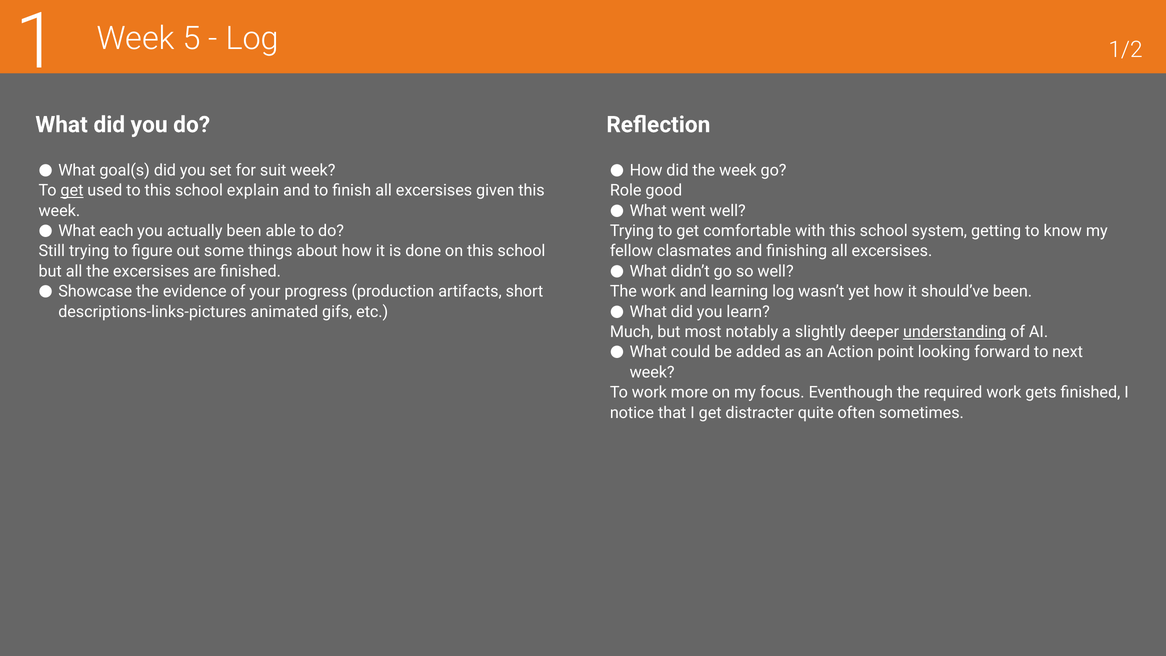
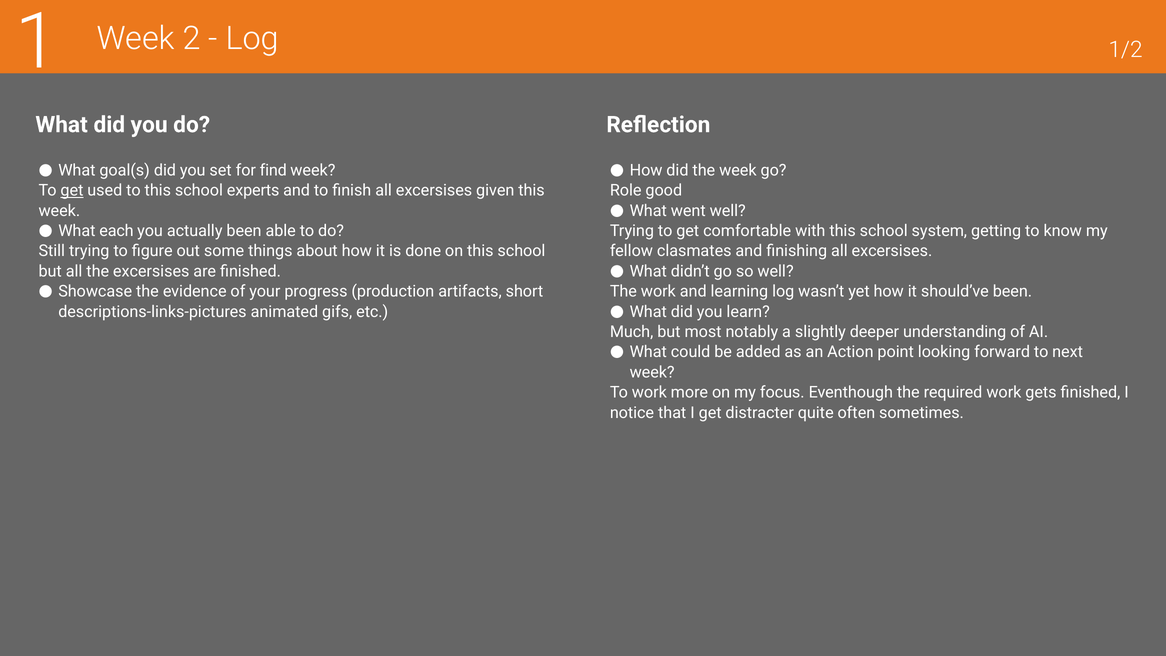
5: 5 -> 2
suit: suit -> find
explain: explain -> experts
understanding underline: present -> none
